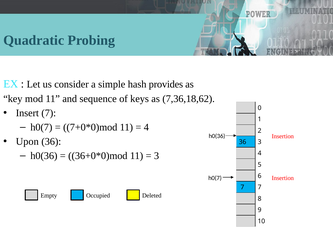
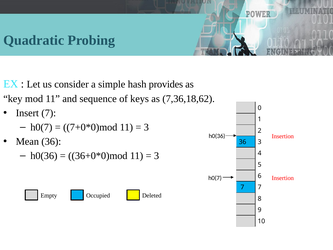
4 at (146, 127): 4 -> 3
Upon: Upon -> Mean
